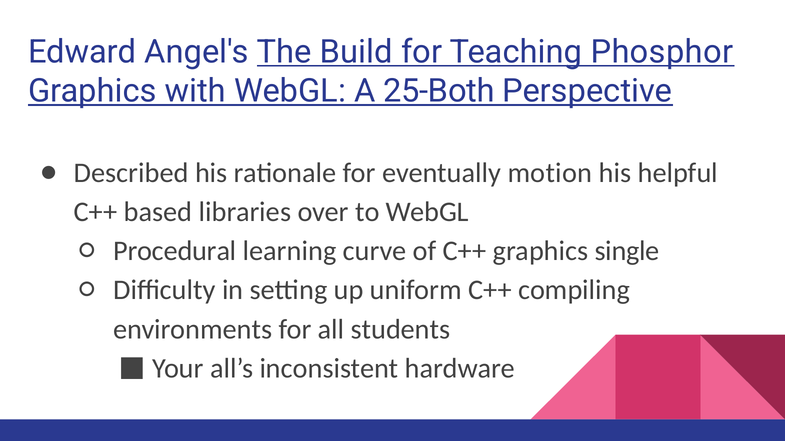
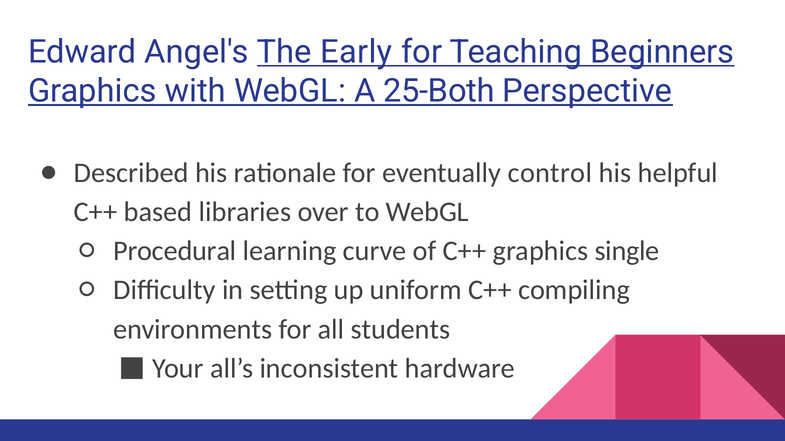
Build: Build -> Early
Phosphor: Phosphor -> Beginners
motion: motion -> control
